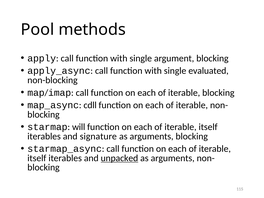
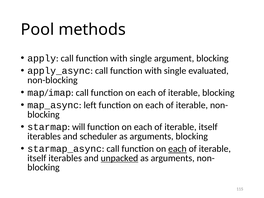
cdll: cdll -> left
signature: signature -> scheduler
each at (177, 149) underline: none -> present
